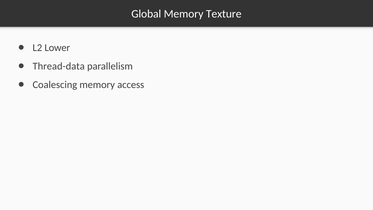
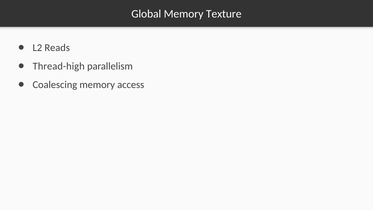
Lower: Lower -> Reads
Thread-data: Thread-data -> Thread-high
